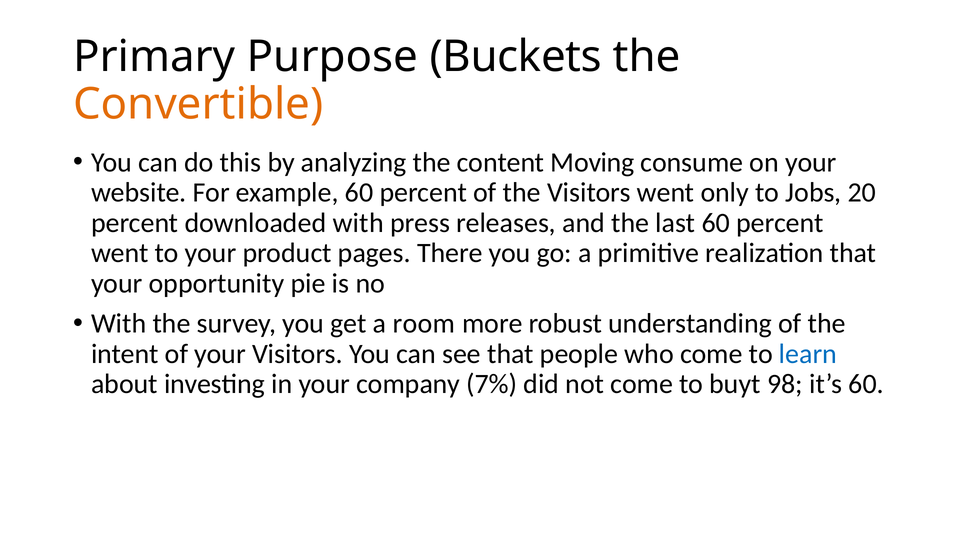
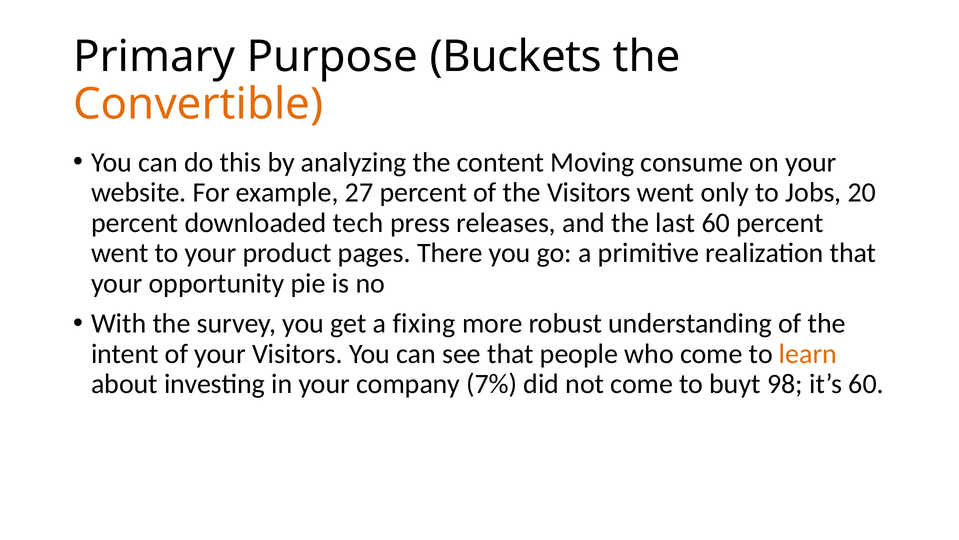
example 60: 60 -> 27
downloaded with: with -> tech
room: room -> fixing
learn colour: blue -> orange
